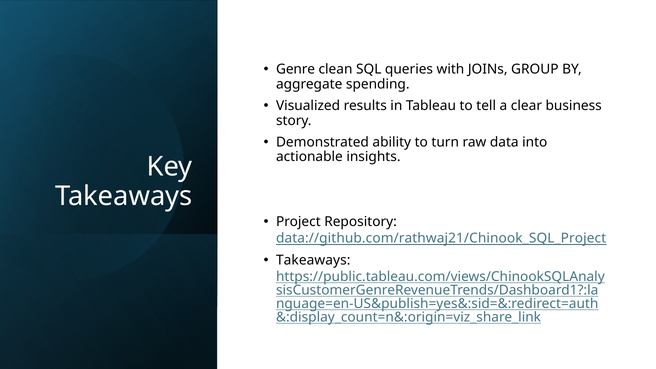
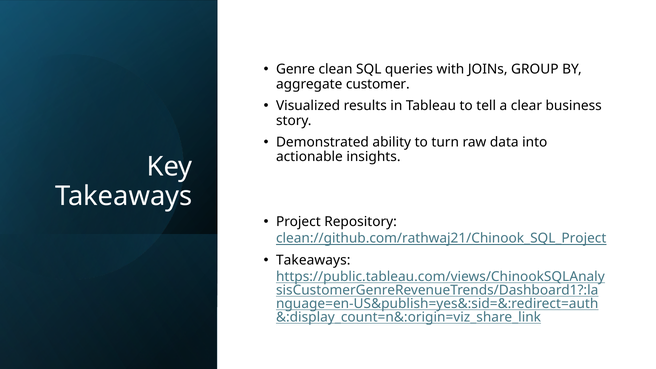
spending: spending -> customer
data://github.com/rathwaj21/Chinook_SQL_Project: data://github.com/rathwaj21/Chinook_SQL_Project -> clean://github.com/rathwaj21/Chinook_SQL_Project
